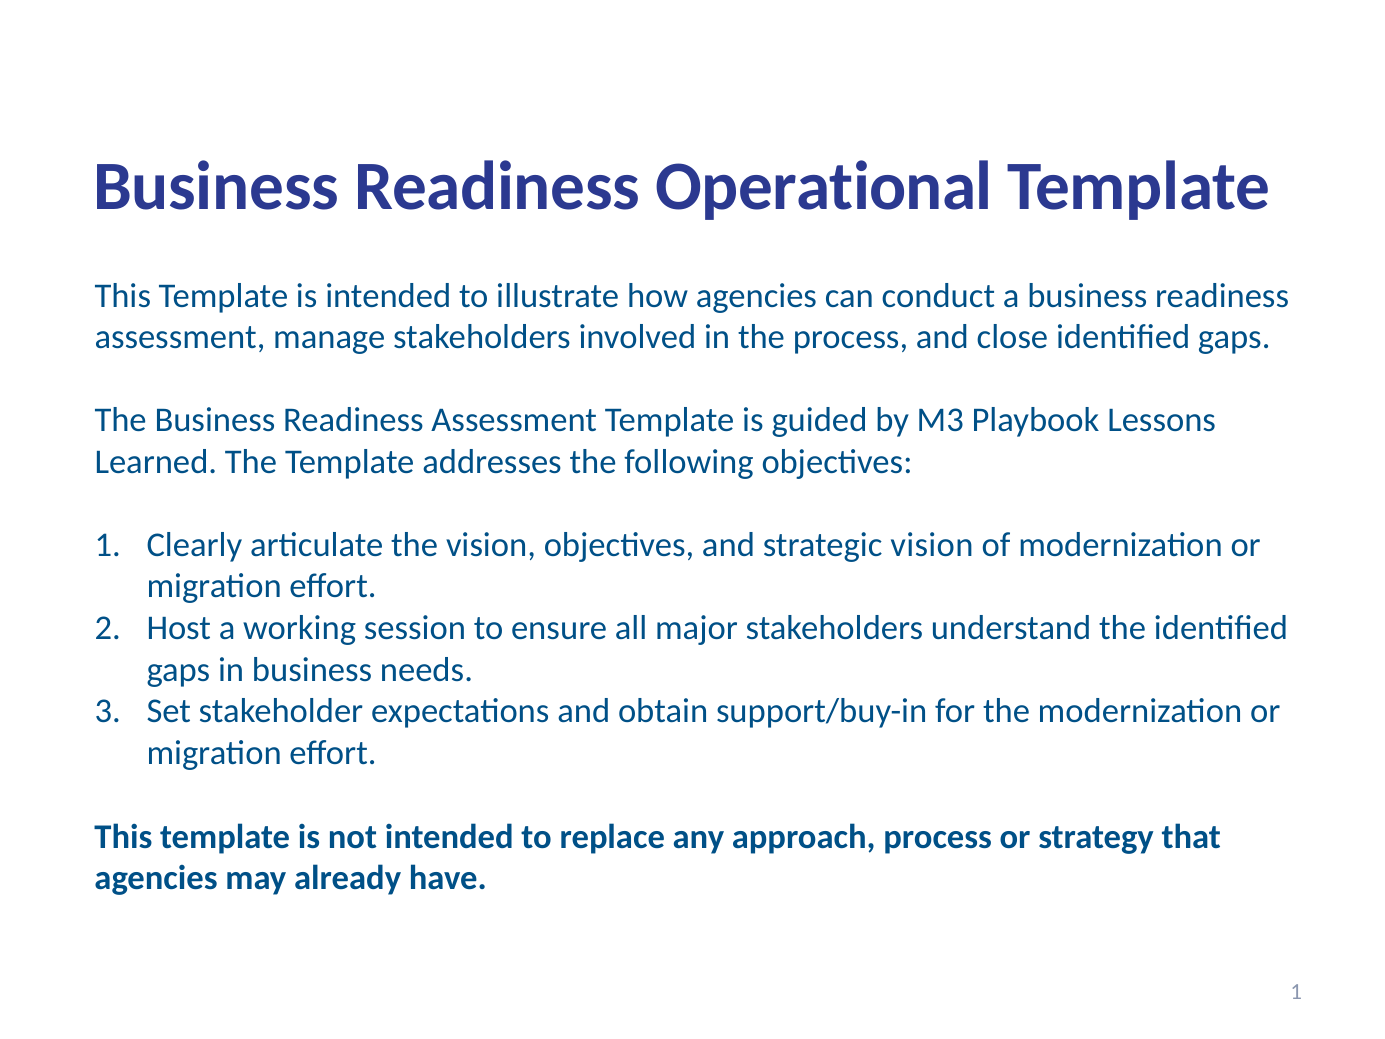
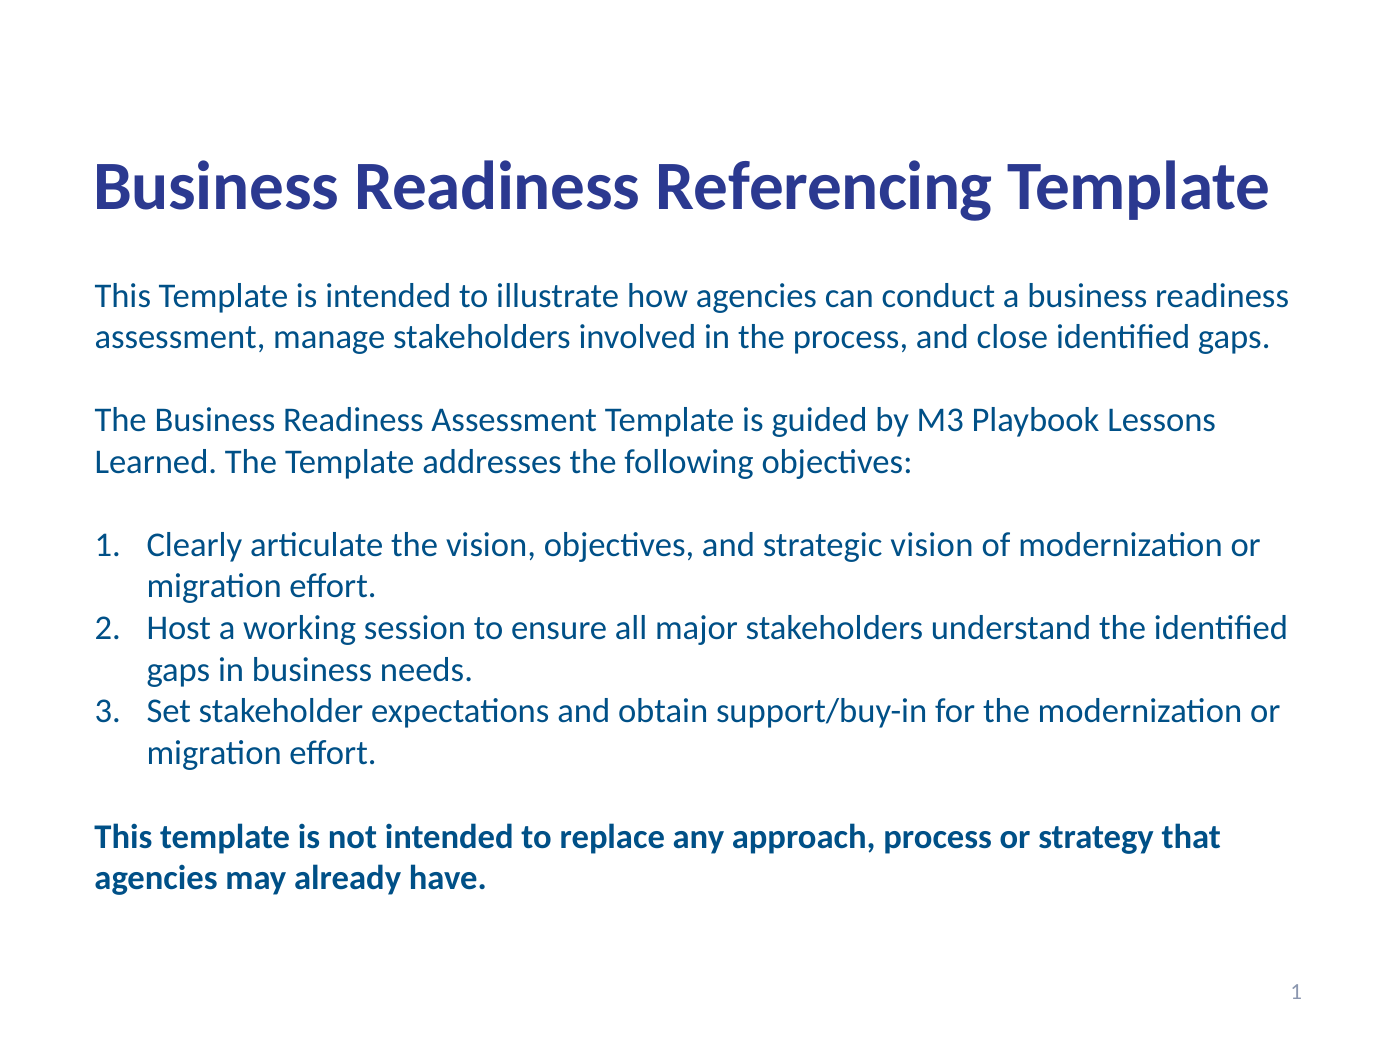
Operational: Operational -> Referencing
